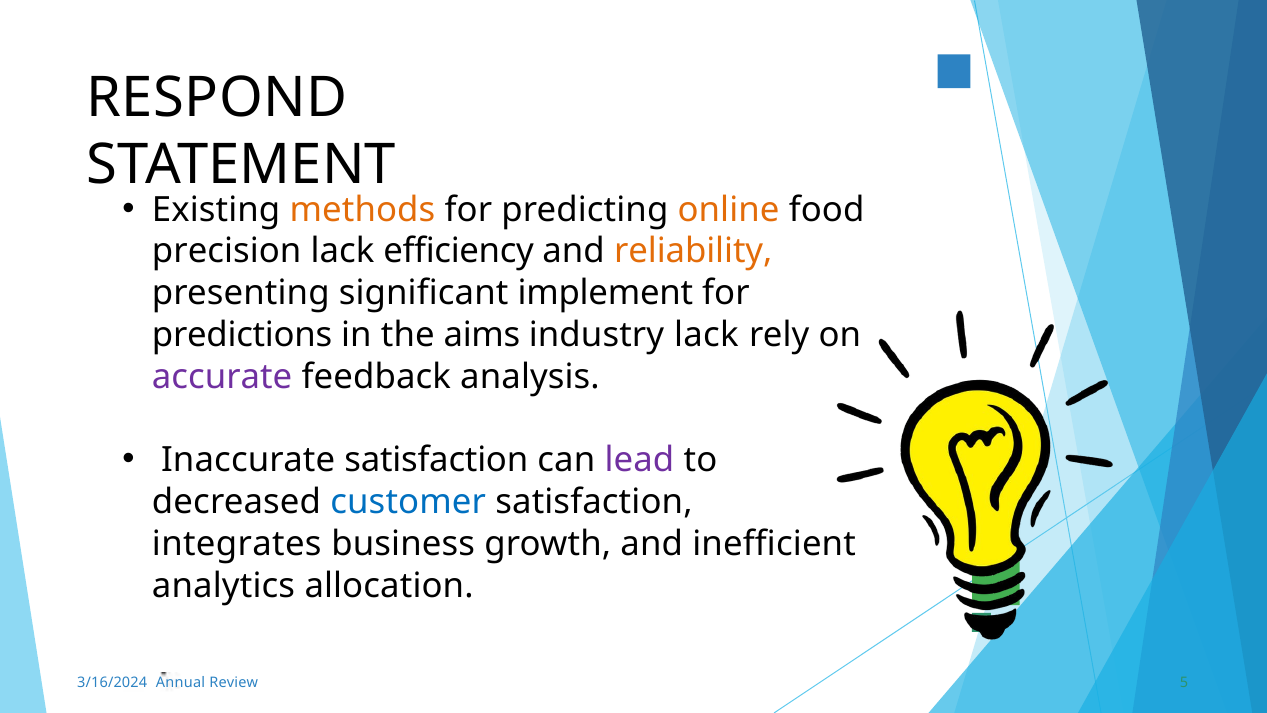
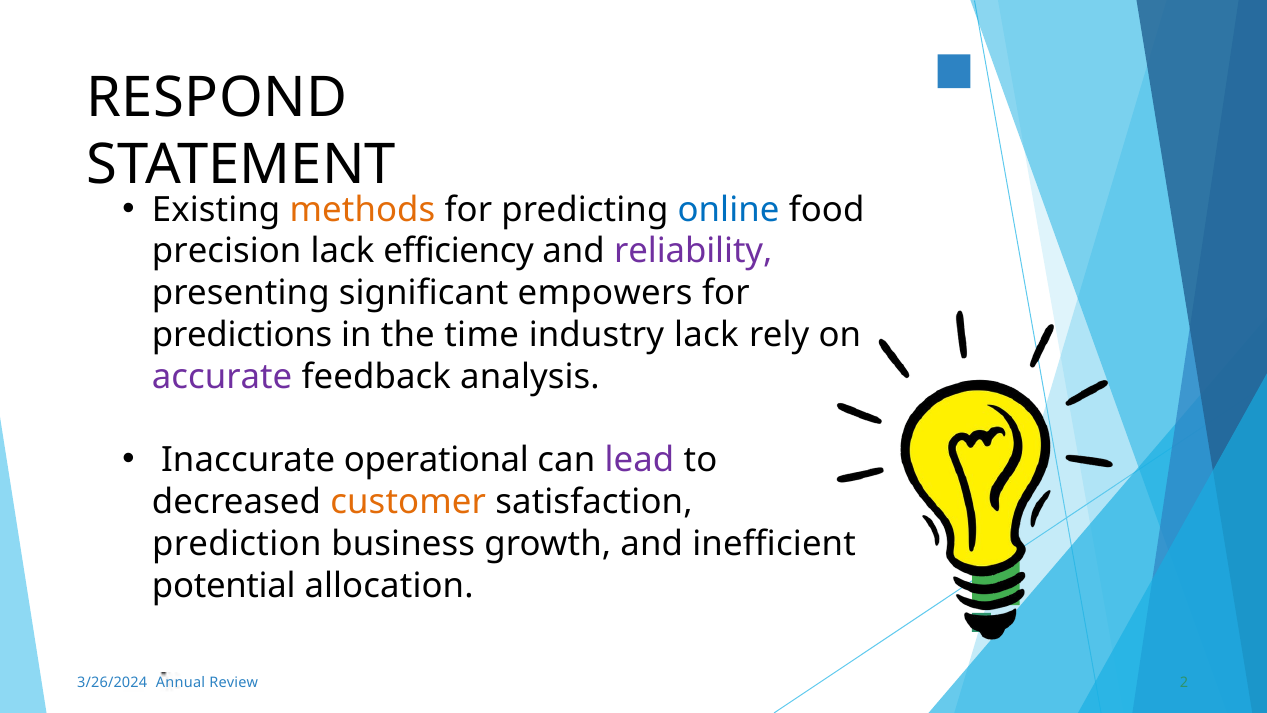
online colour: orange -> blue
reliability colour: orange -> purple
implement: implement -> empowers
aims: aims -> time
Inaccurate satisfaction: satisfaction -> operational
customer colour: blue -> orange
integrates: integrates -> prediction
analytics: analytics -> potential
3/16/2024: 3/16/2024 -> 3/26/2024
5: 5 -> 2
